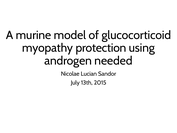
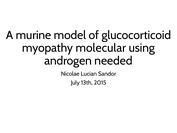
protection: protection -> molecular
